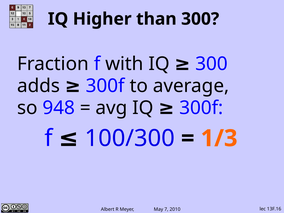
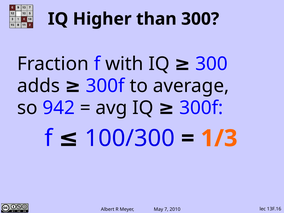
948: 948 -> 942
